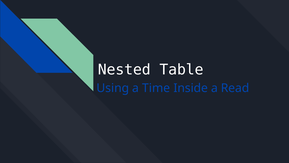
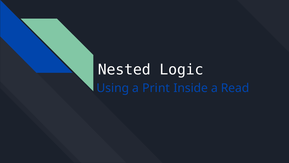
Table: Table -> Logic
Time: Time -> Print
